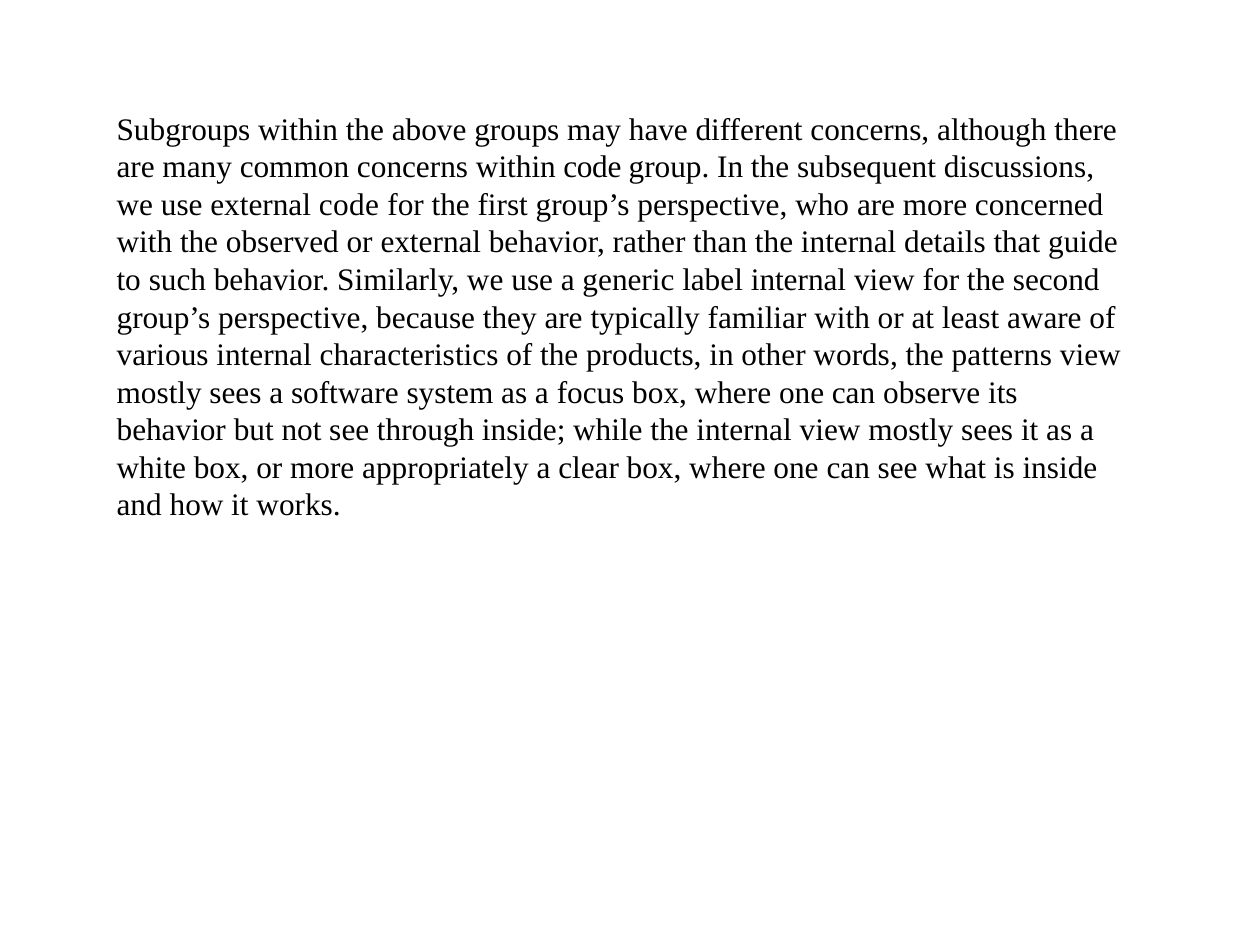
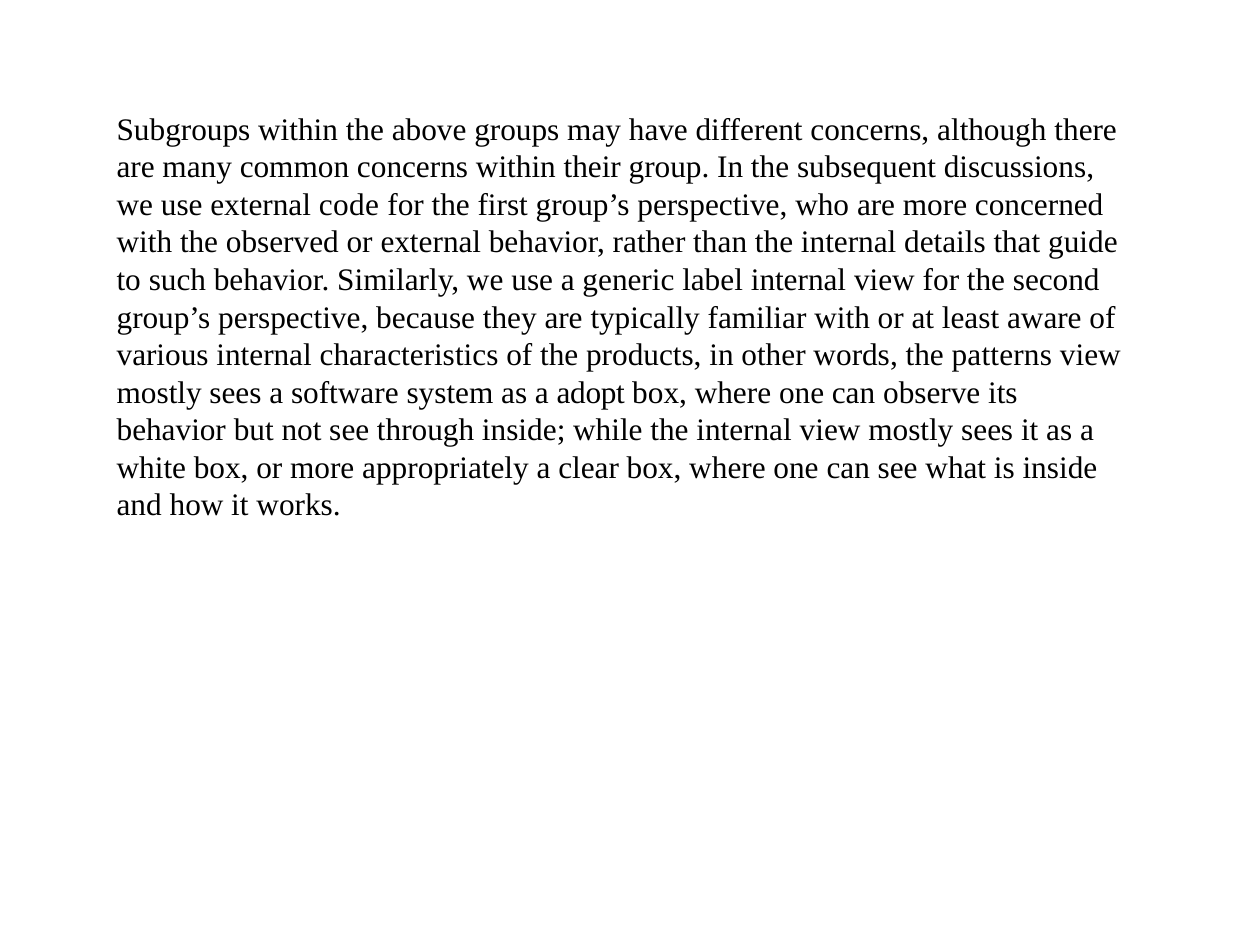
within code: code -> their
focus: focus -> adopt
